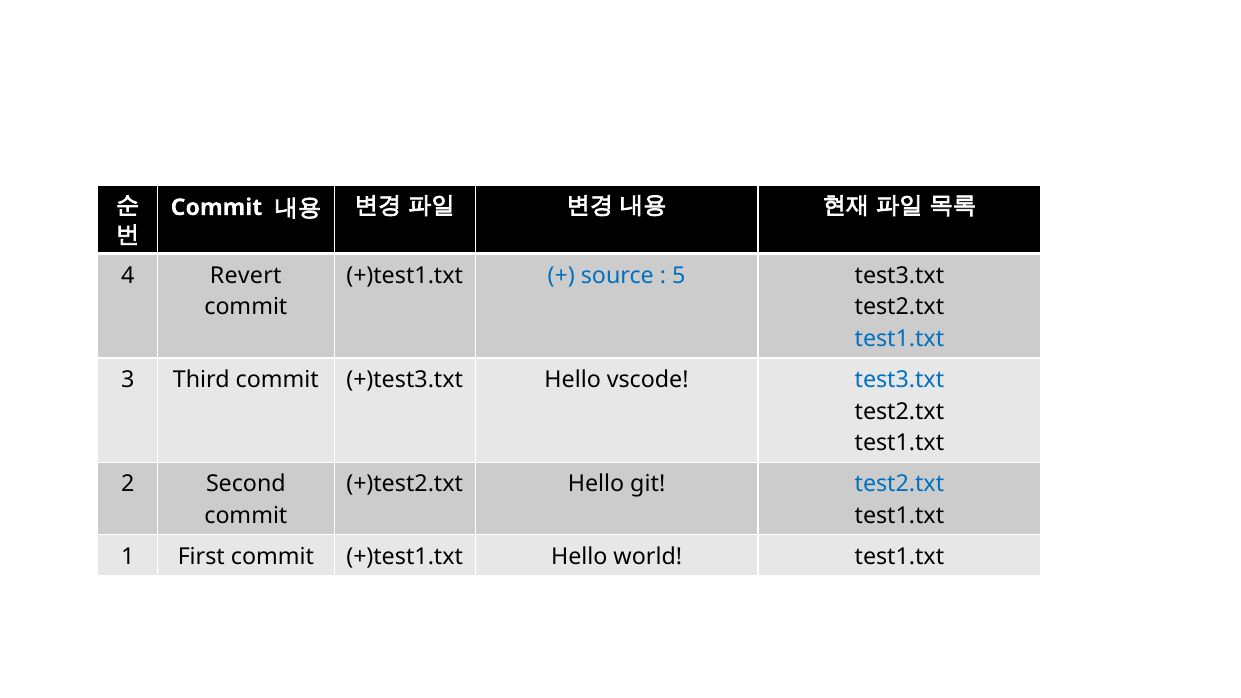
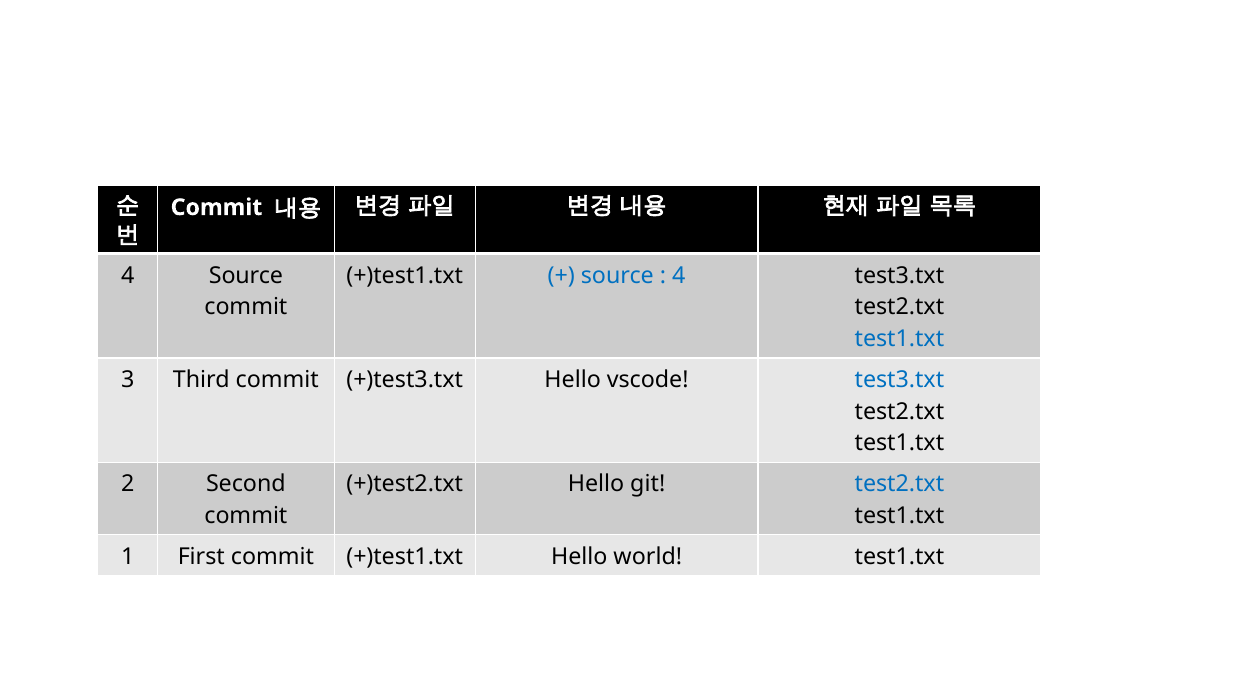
4 Revert: Revert -> Source
5 at (679, 275): 5 -> 4
